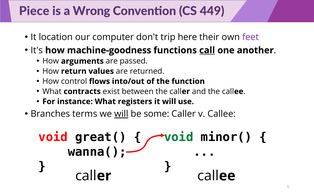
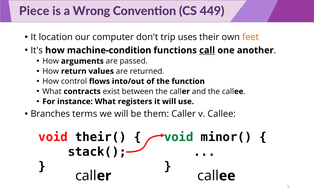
here: here -> uses
feet colour: purple -> orange
machine-goodness: machine-goodness -> machine-condition
will at (121, 114) underline: present -> none
some: some -> them
great(: great( -> their(
wanna(: wanna( -> stack(
